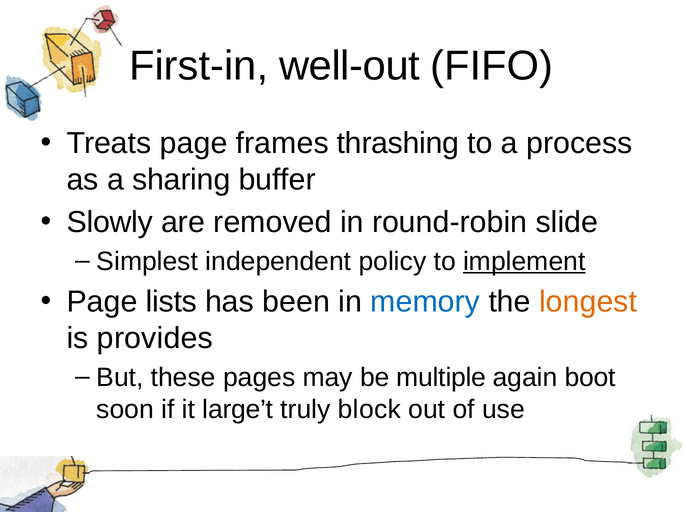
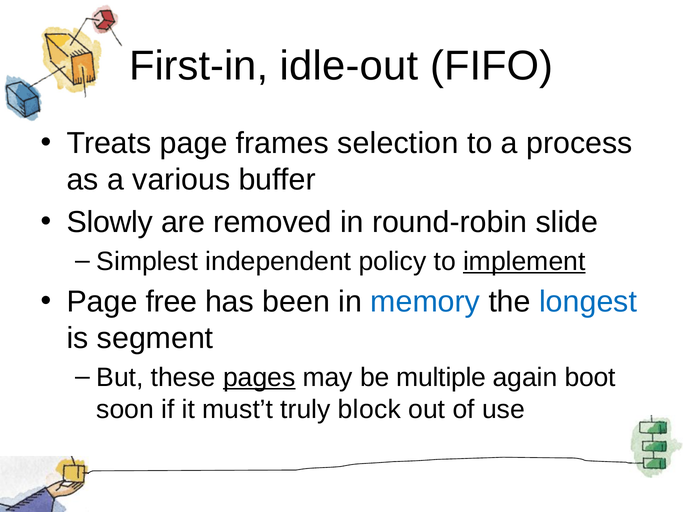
well-out: well-out -> idle-out
thrashing: thrashing -> selection
sharing: sharing -> various
lists: lists -> free
longest colour: orange -> blue
provides: provides -> segment
pages underline: none -> present
large’t: large’t -> must’t
